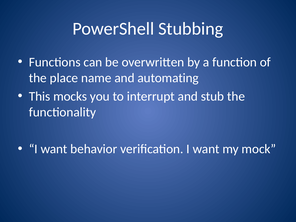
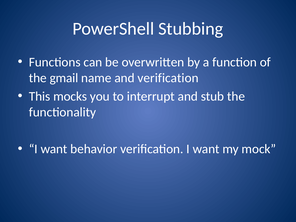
place: place -> gmail
and automating: automating -> verification
